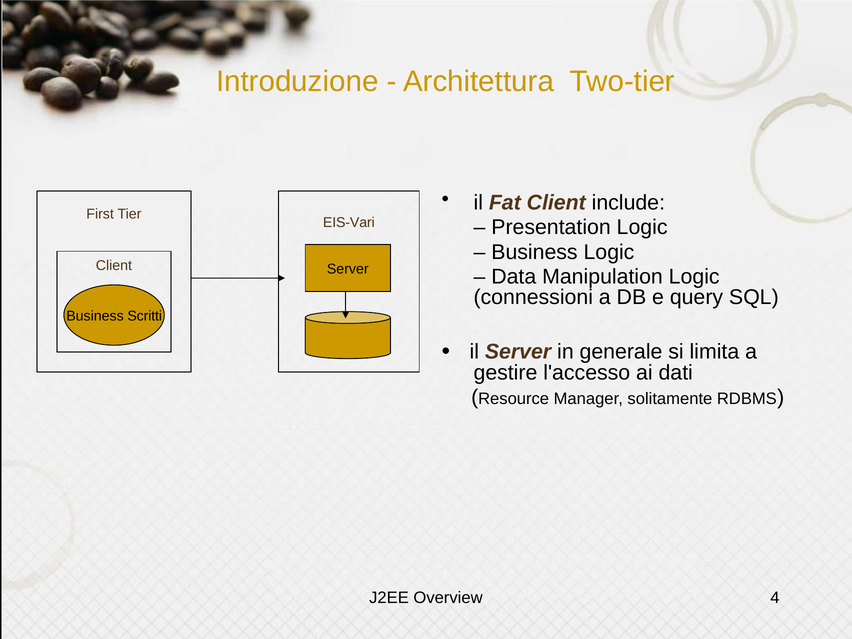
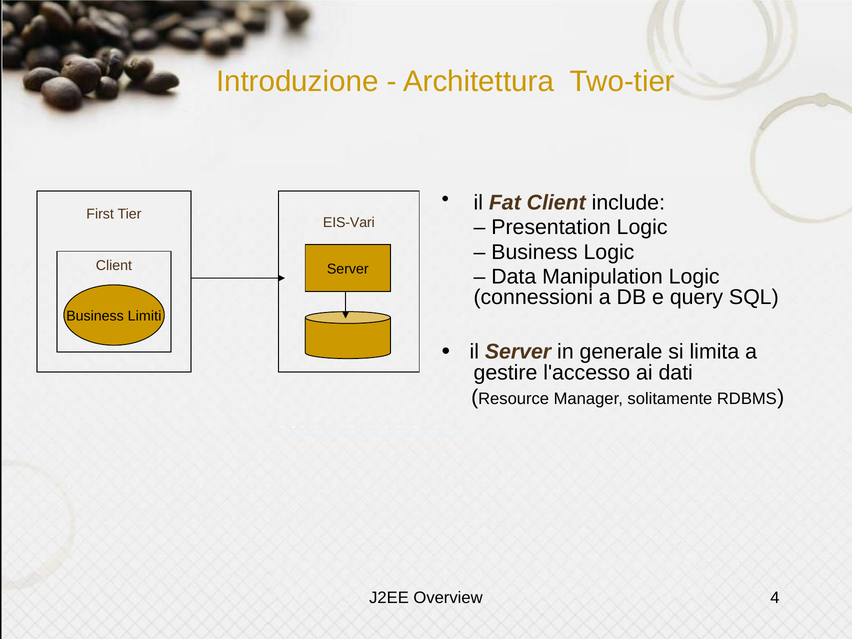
Scritti: Scritti -> Limiti
